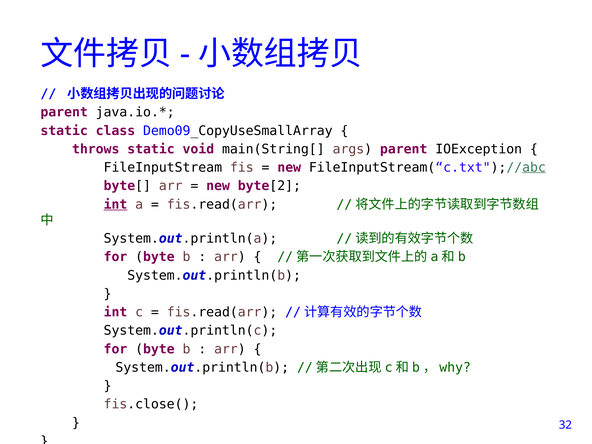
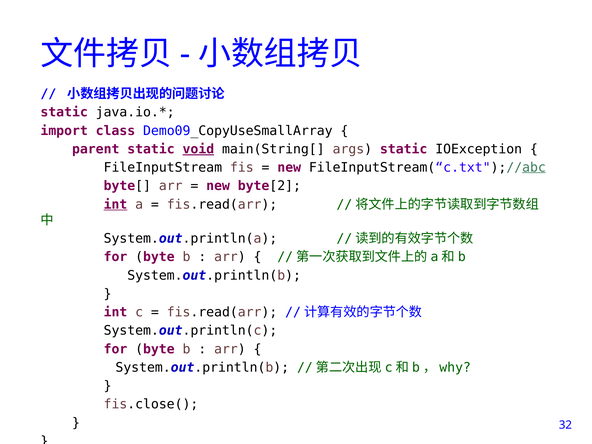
parent at (64, 112): parent -> static
static at (64, 131): static -> import
throws: throws -> parent
void underline: none -> present
args parent: parent -> static
